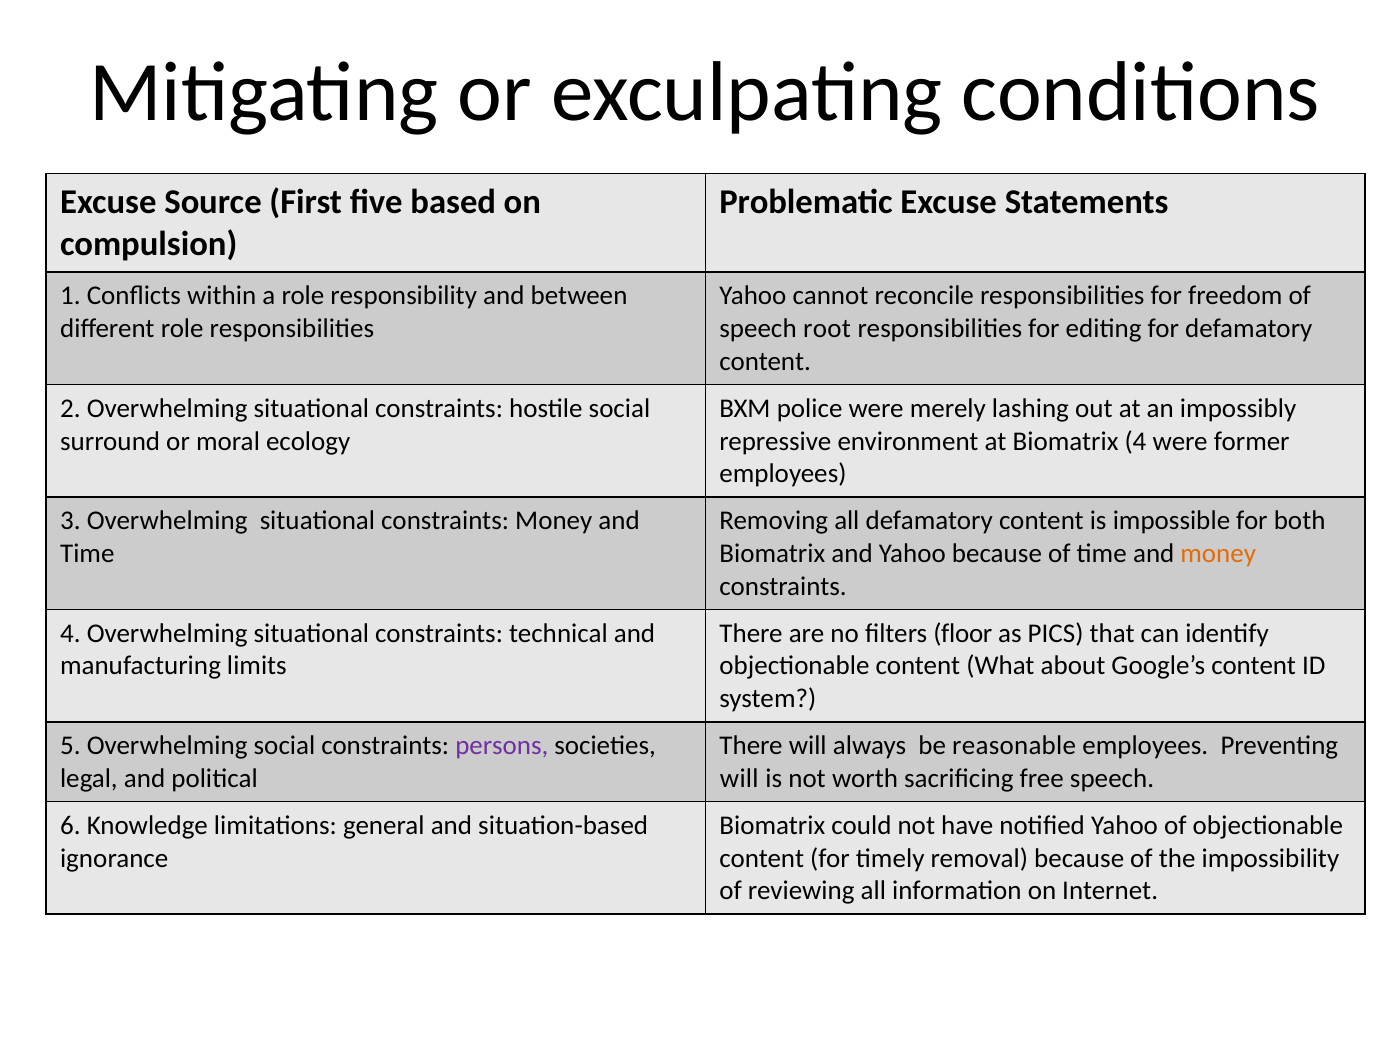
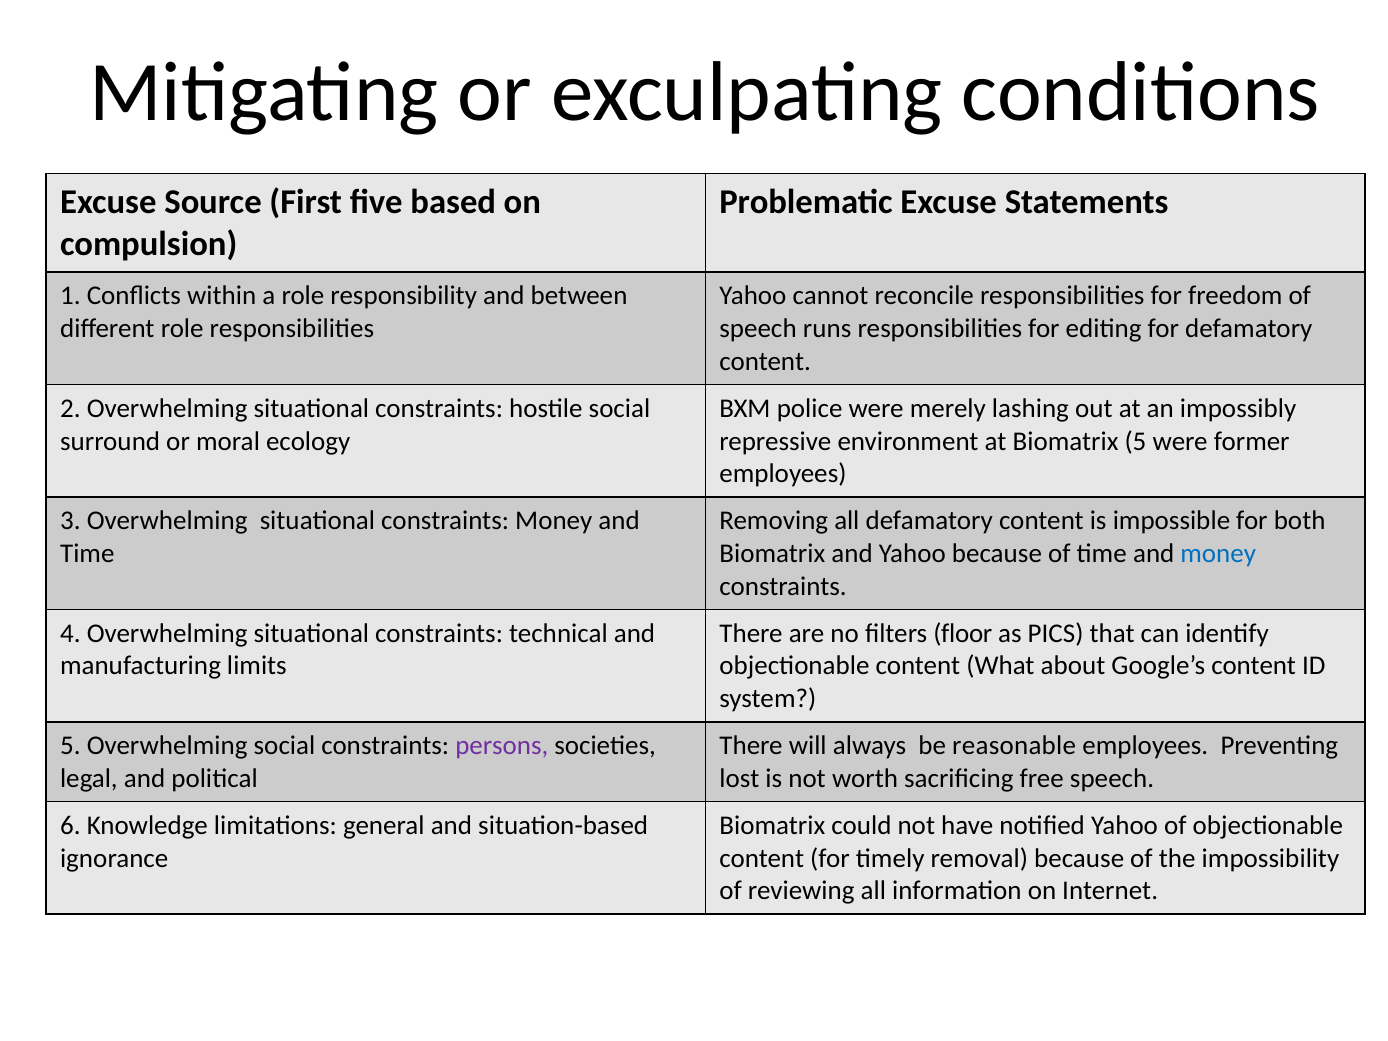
root: root -> runs
Biomatrix 4: 4 -> 5
money at (1218, 554) colour: orange -> blue
will at (739, 779): will -> lost
